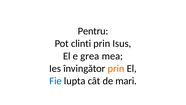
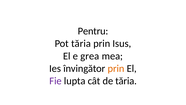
Pot clinti: clinti -> tăria
Fie colour: blue -> purple
de mari: mari -> tăria
